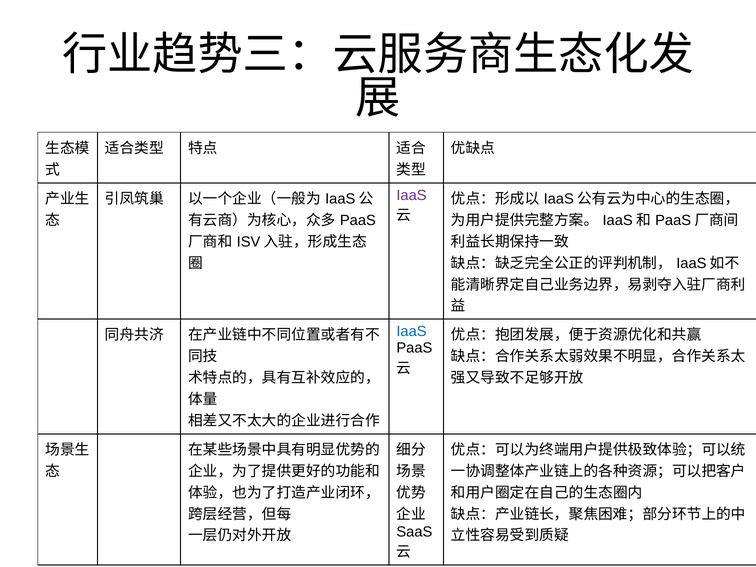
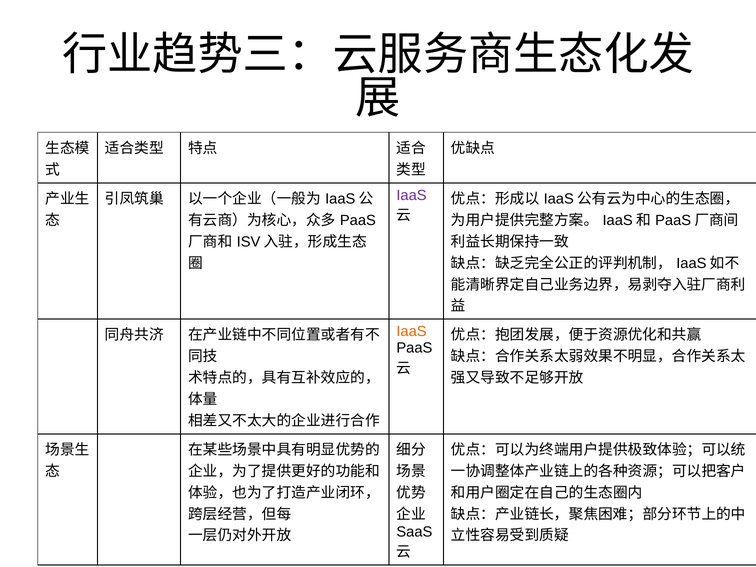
IaaS at (412, 331) colour: blue -> orange
